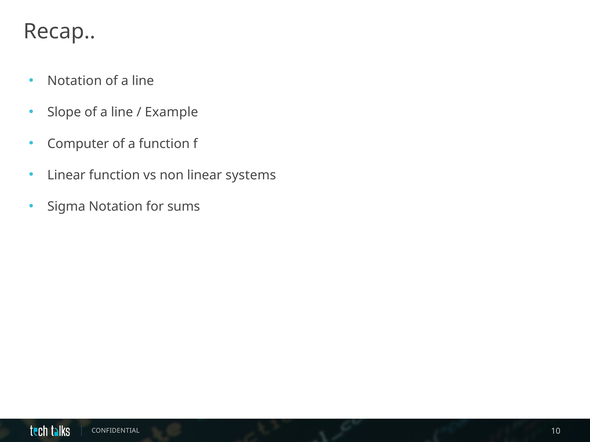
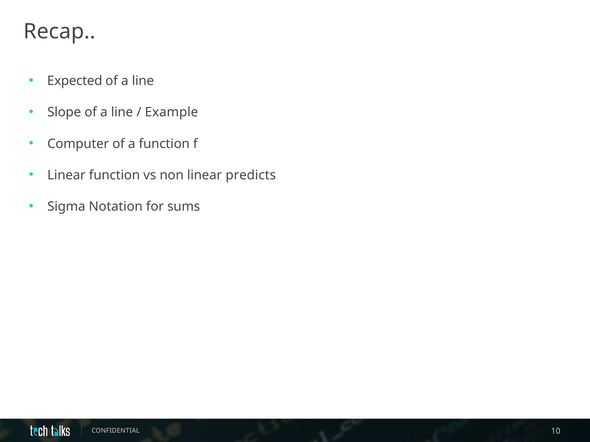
Notation at (75, 81): Notation -> Expected
systems: systems -> predicts
